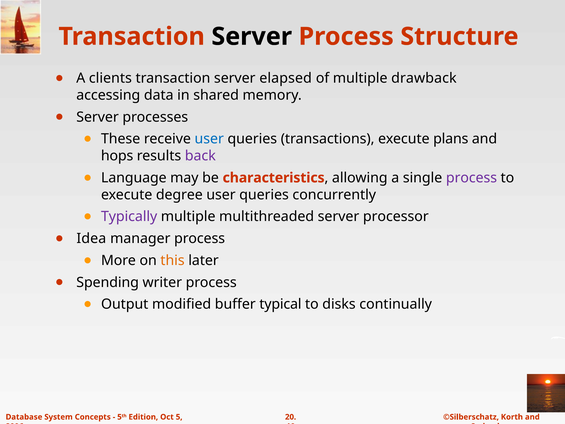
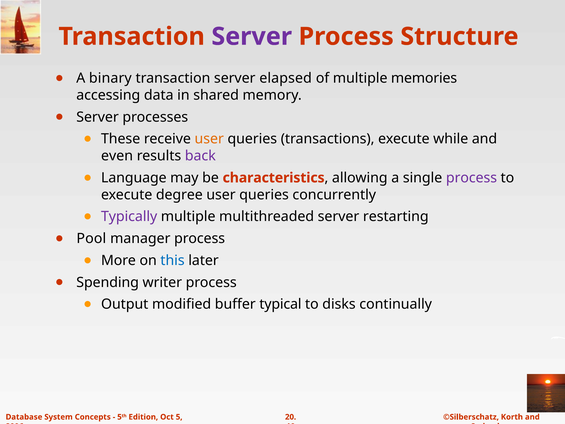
Server at (252, 37) colour: black -> purple
clients: clients -> binary
drawback: drawback -> memories
user at (209, 139) colour: blue -> orange
plans: plans -> while
hops: hops -> even
processor: processor -> restarting
Idea: Idea -> Pool
this colour: orange -> blue
